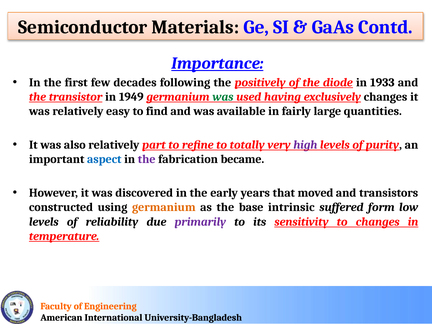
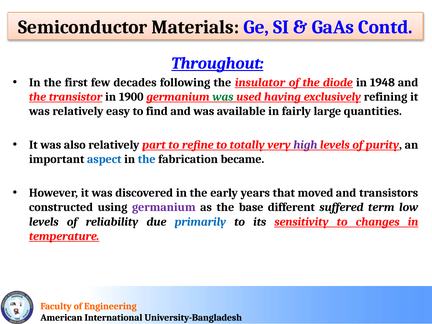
Importance: Importance -> Throughout
positively: positively -> insulator
1933: 1933 -> 1948
1949: 1949 -> 1900
exclusively changes: changes -> refining
the at (147, 159) colour: purple -> blue
germanium at (164, 207) colour: orange -> purple
intrinsic: intrinsic -> different
form: form -> term
primarily colour: purple -> blue
